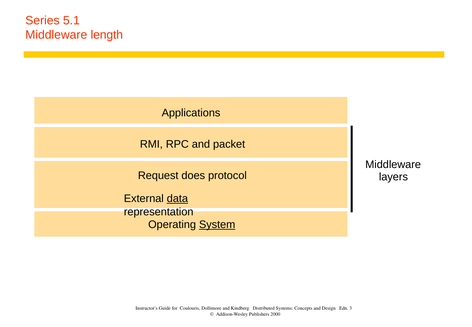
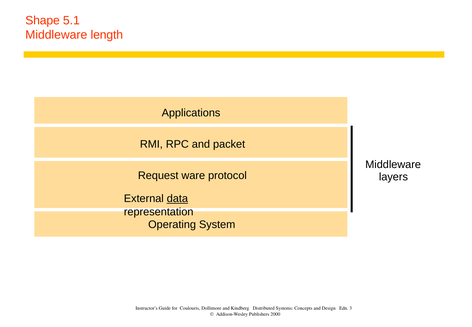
Series: Series -> Shape
does: does -> ware
System underline: present -> none
